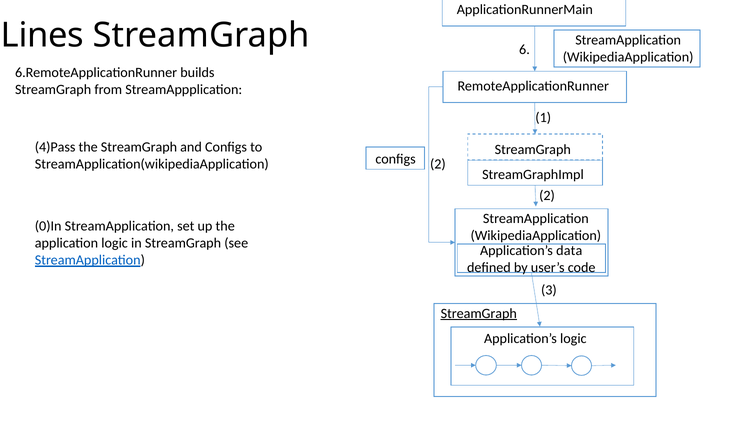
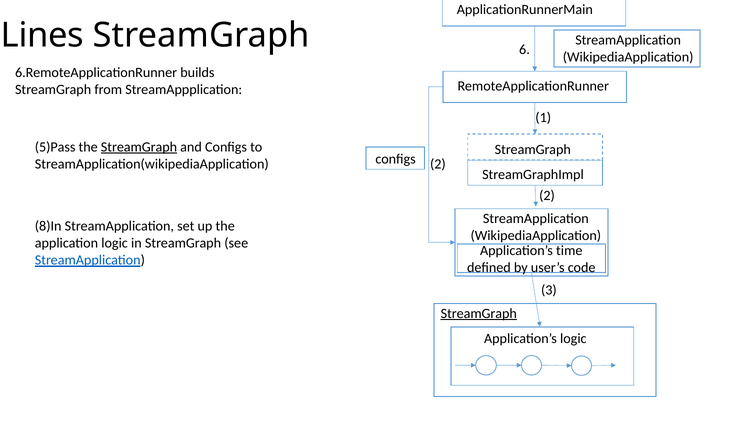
4)Pass: 4)Pass -> 5)Pass
StreamGraph at (139, 147) underline: none -> present
0)In: 0)In -> 8)In
data: data -> time
